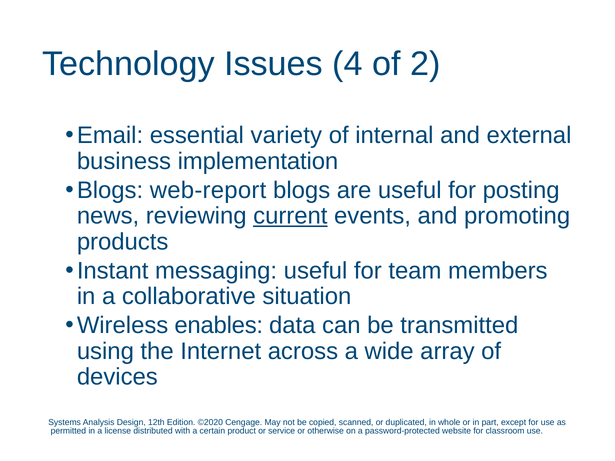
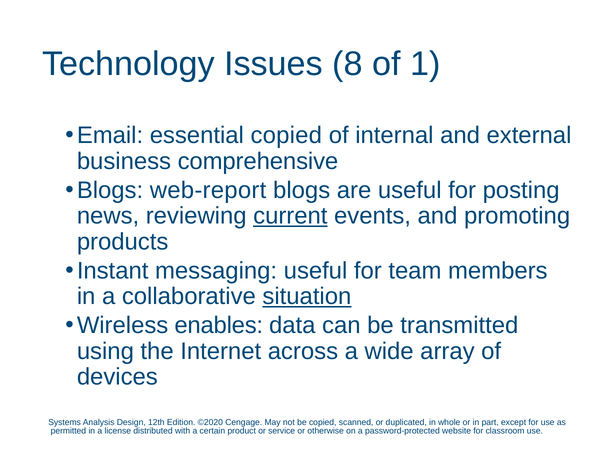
4: 4 -> 8
2: 2 -> 1
essential variety: variety -> copied
implementation: implementation -> comprehensive
situation underline: none -> present
